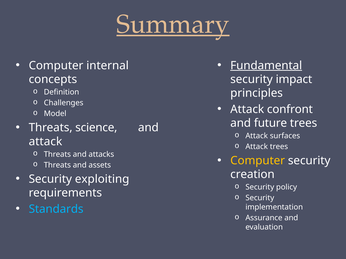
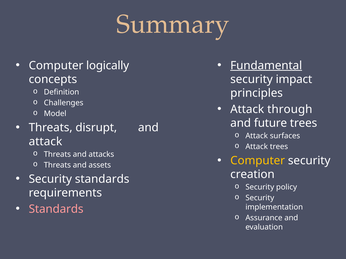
Summary underline: present -> none
internal: internal -> logically
confront: confront -> through
science: science -> disrupt
Security exploiting: exploiting -> standards
Standards at (56, 209) colour: light blue -> pink
